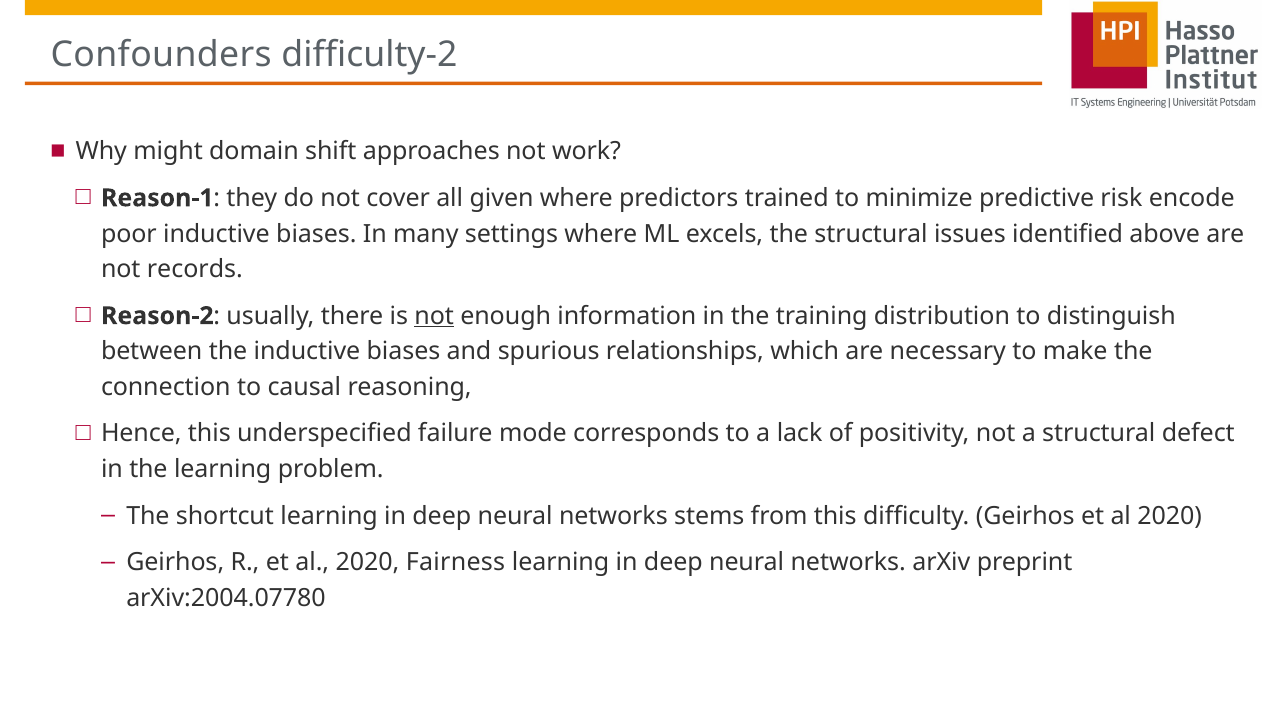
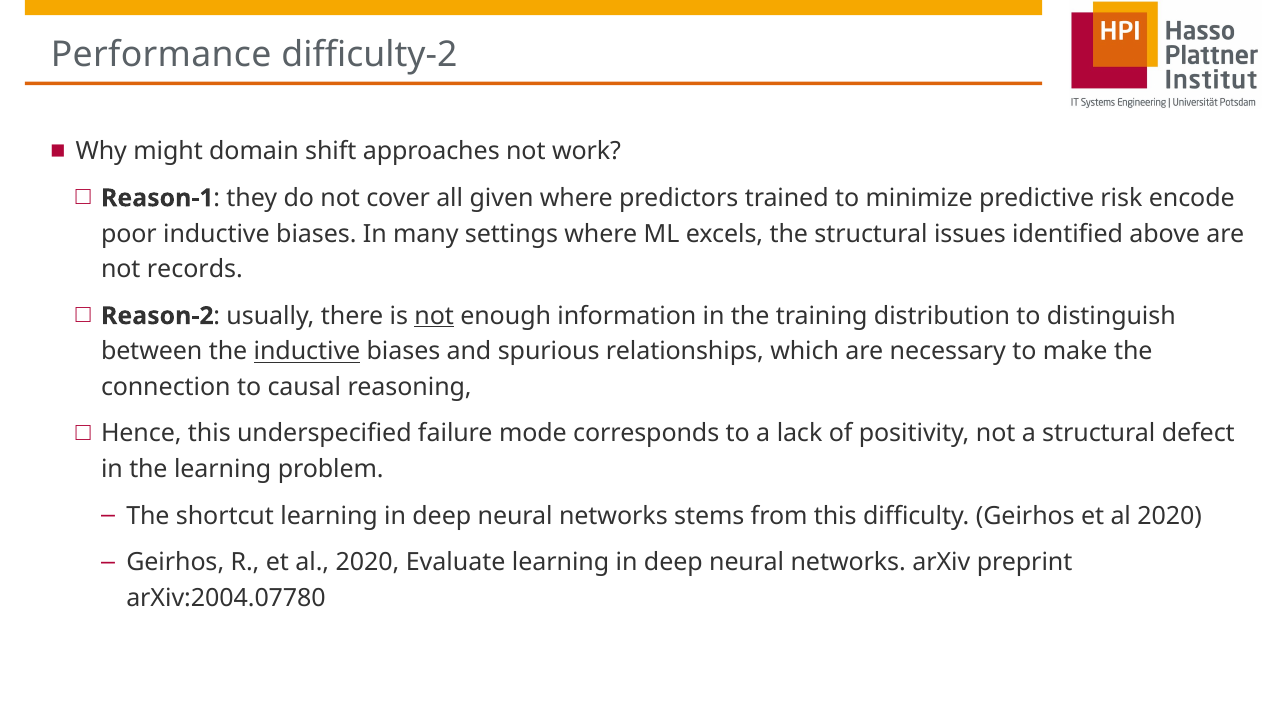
Confounders: Confounders -> Performance
inductive at (307, 352) underline: none -> present
Fairness: Fairness -> Evaluate
